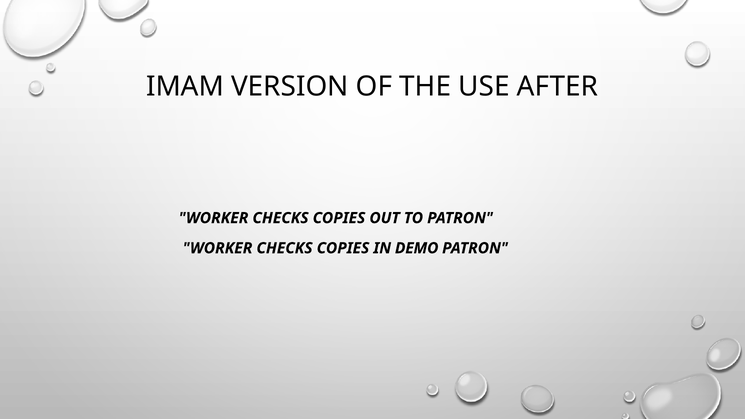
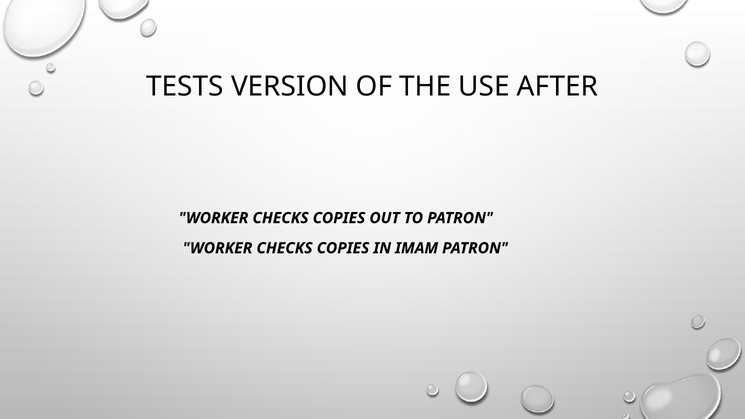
IMAM: IMAM -> TESTS
DEMO: DEMO -> IMAM
